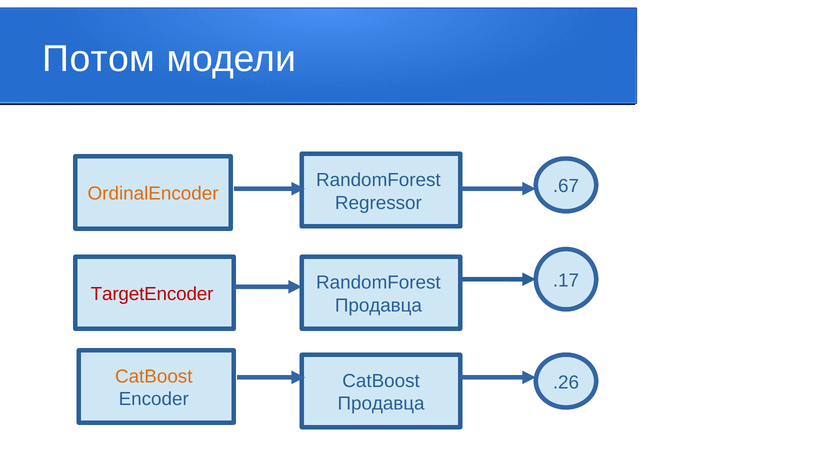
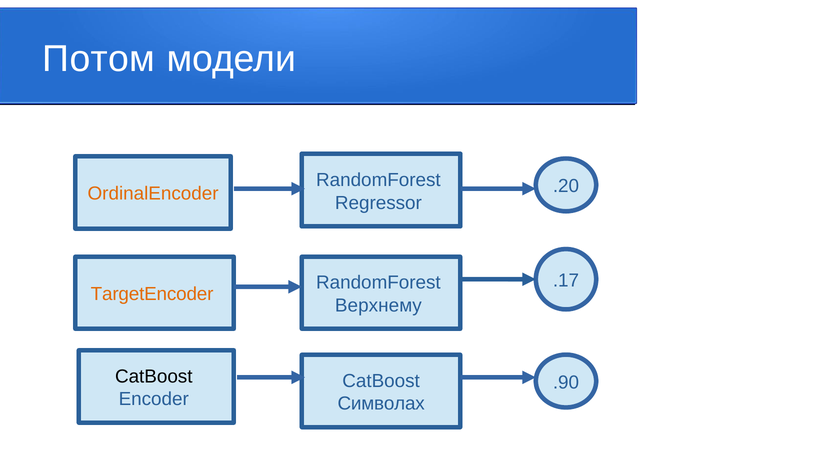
.67: .67 -> .20
TargetEncoder colour: red -> orange
Продавца at (378, 305): Продавца -> Верхнему
CatBoost at (154, 376) colour: orange -> black
.26: .26 -> .90
Продавца at (381, 404): Продавца -> Символах
